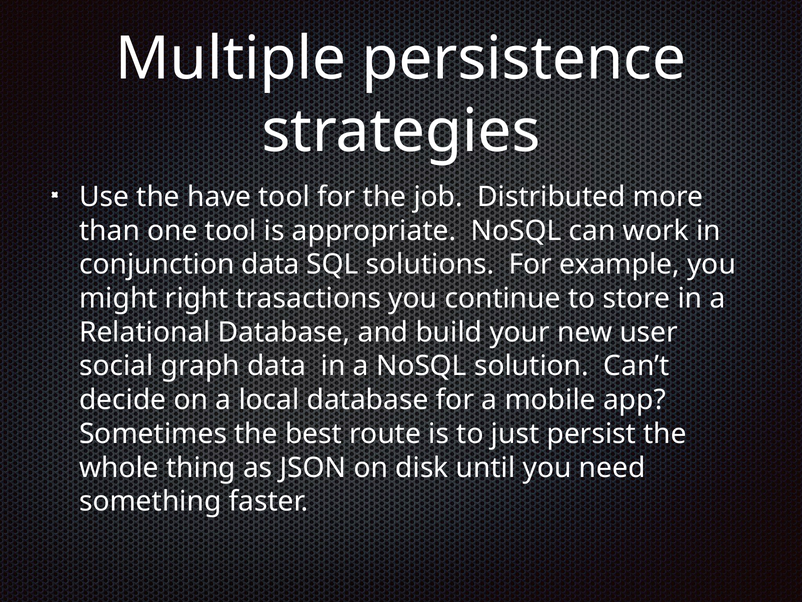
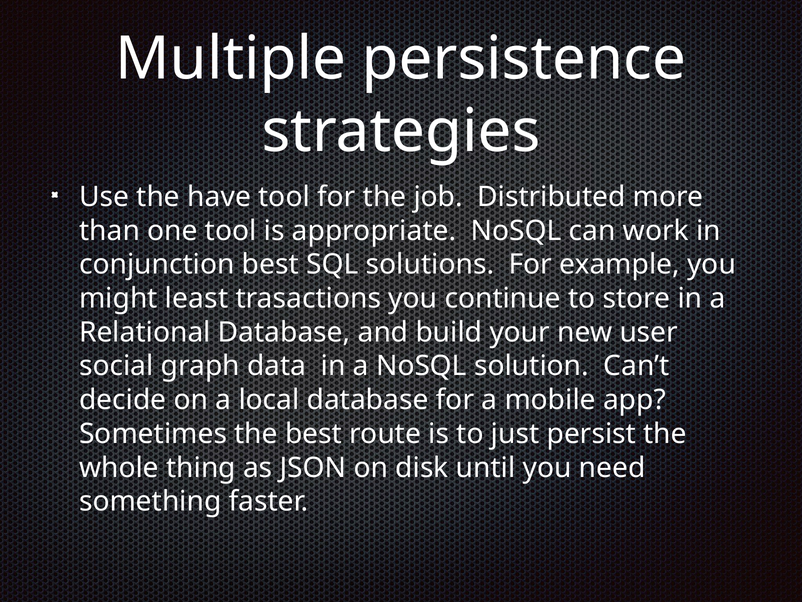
conjunction data: data -> best
right: right -> least
